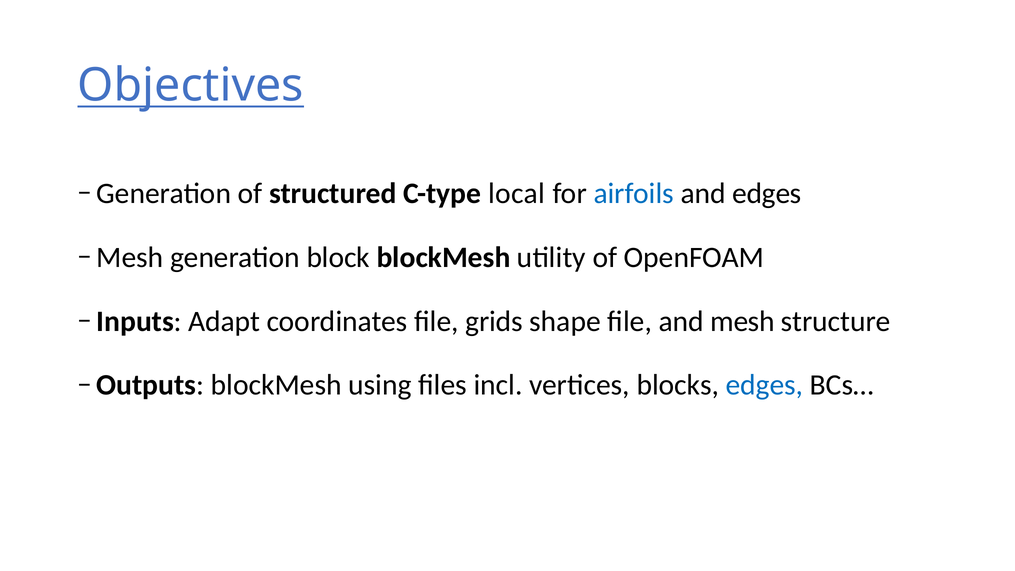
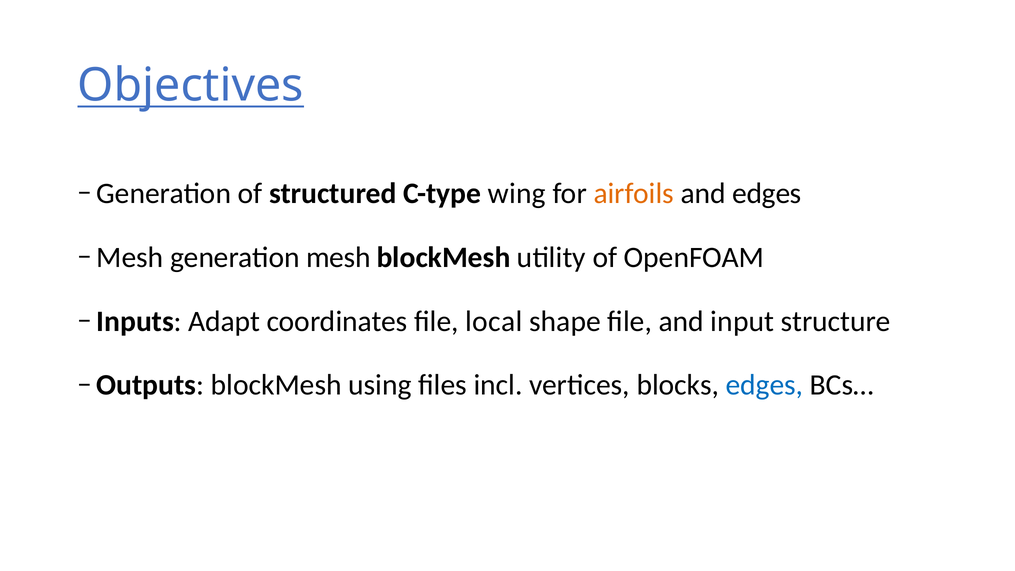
local: local -> wing
airfoils colour: blue -> orange
generation block: block -> mesh
grids: grids -> local
and mesh: mesh -> input
